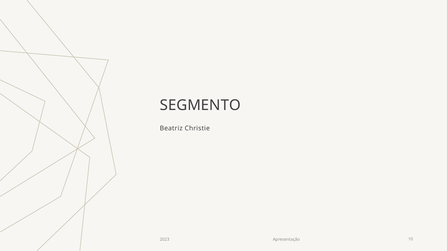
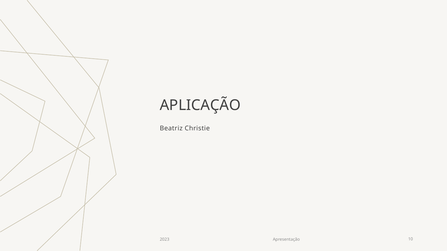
SEGMENTO: SEGMENTO -> APLICAÇÃO
